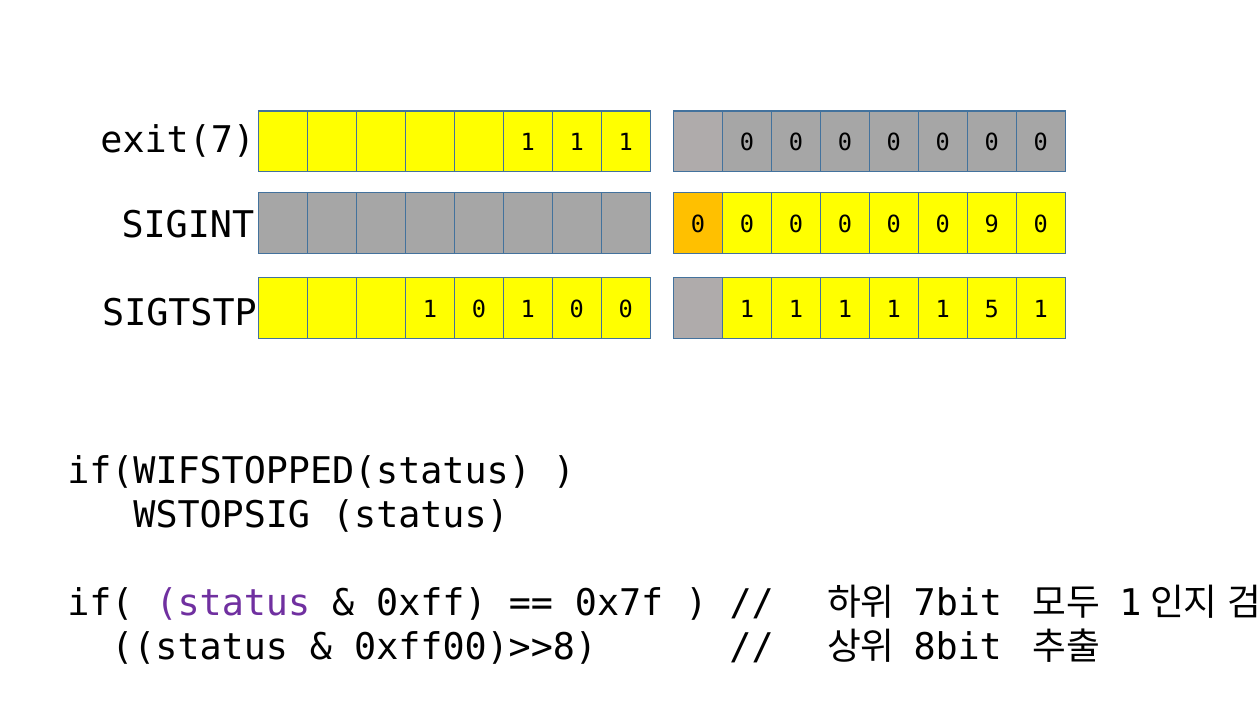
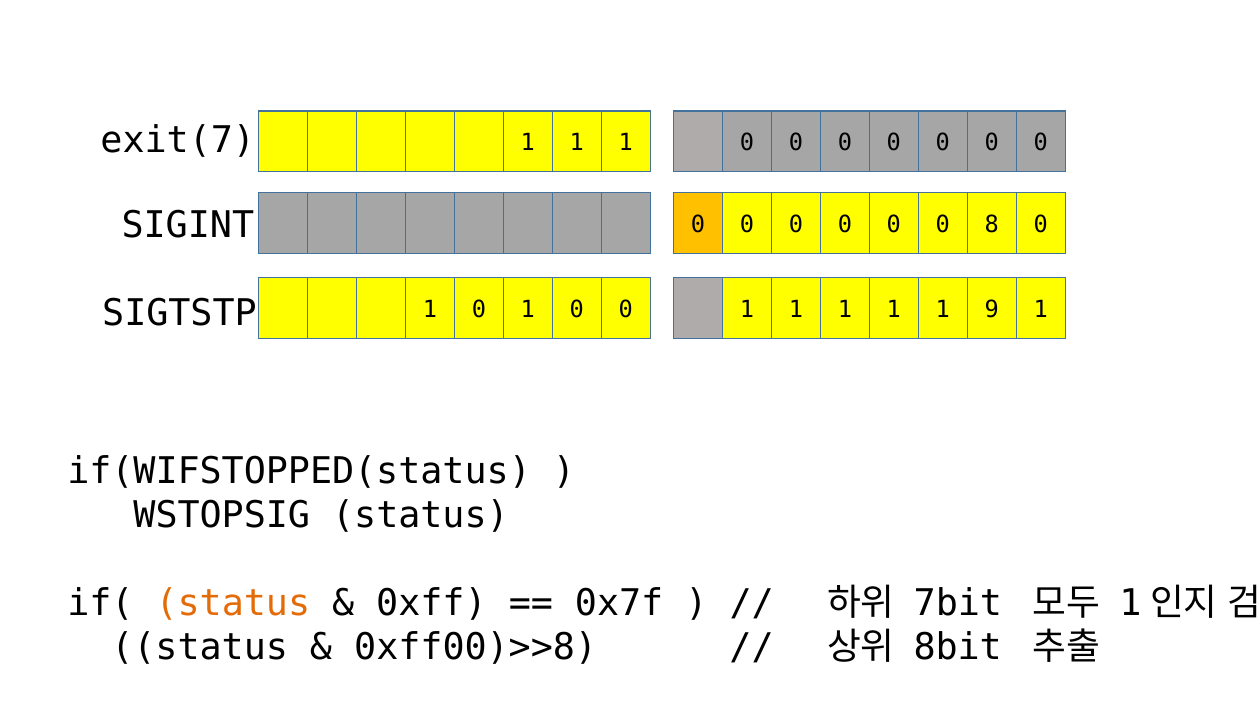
9: 9 -> 8
5: 5 -> 9
status at (233, 603) colour: purple -> orange
